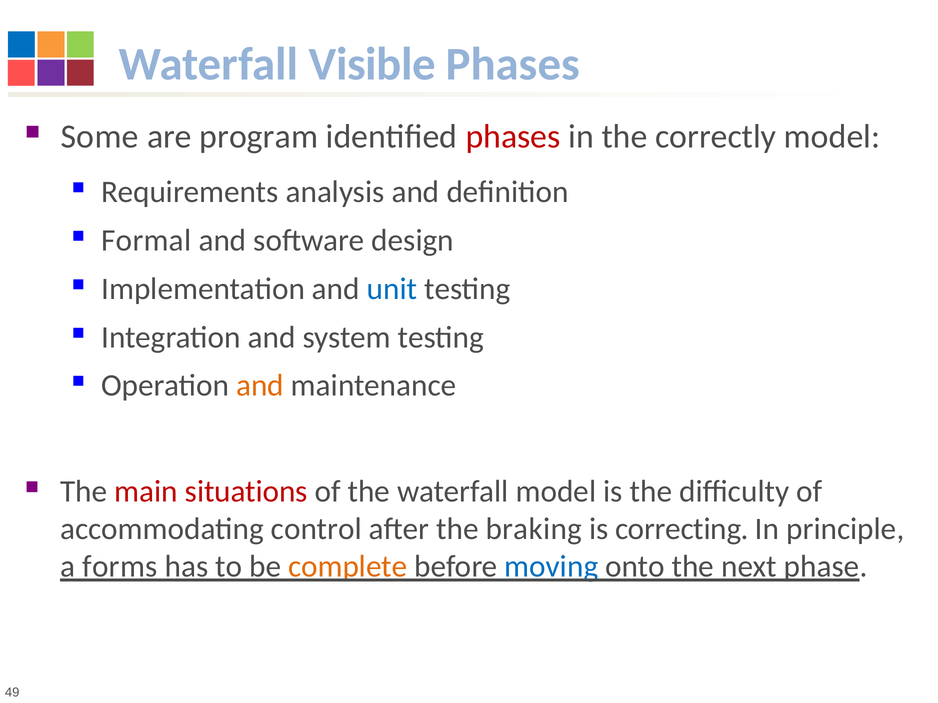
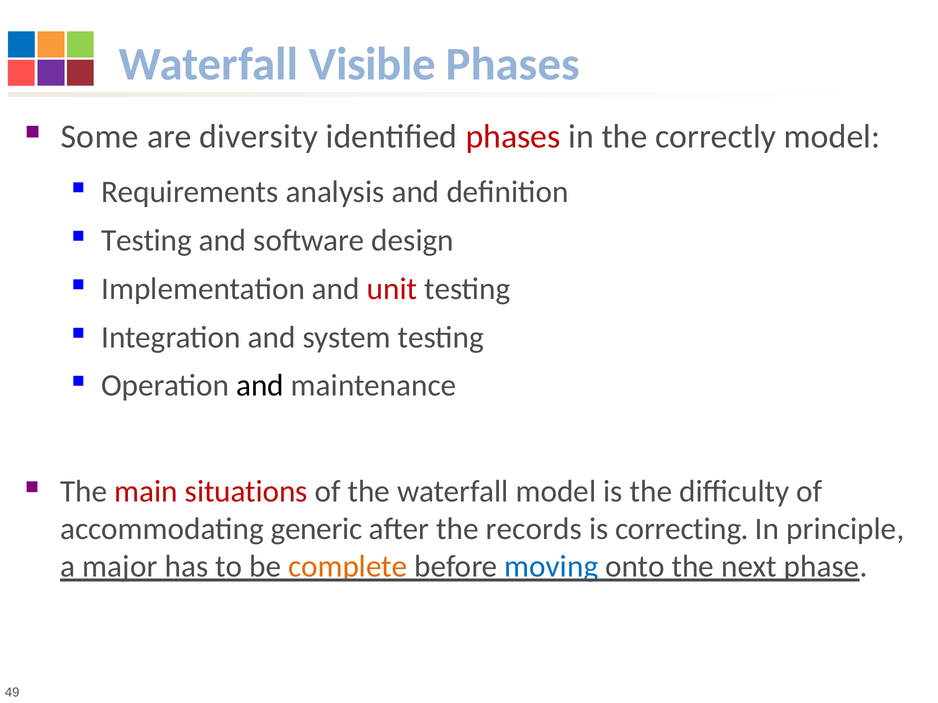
program: program -> diversity
Formal at (146, 241): Formal -> Testing
unit colour: blue -> red
and at (260, 386) colour: orange -> black
control: control -> generic
braking: braking -> records
forms: forms -> major
